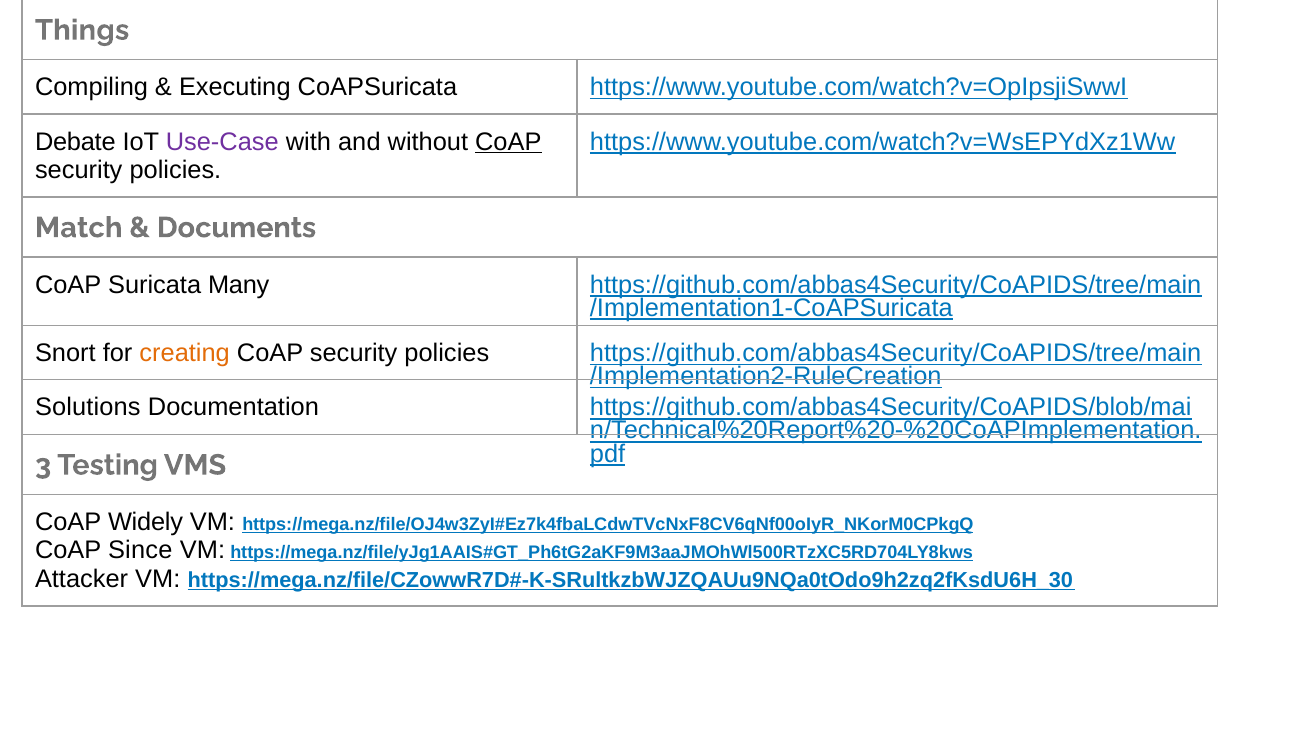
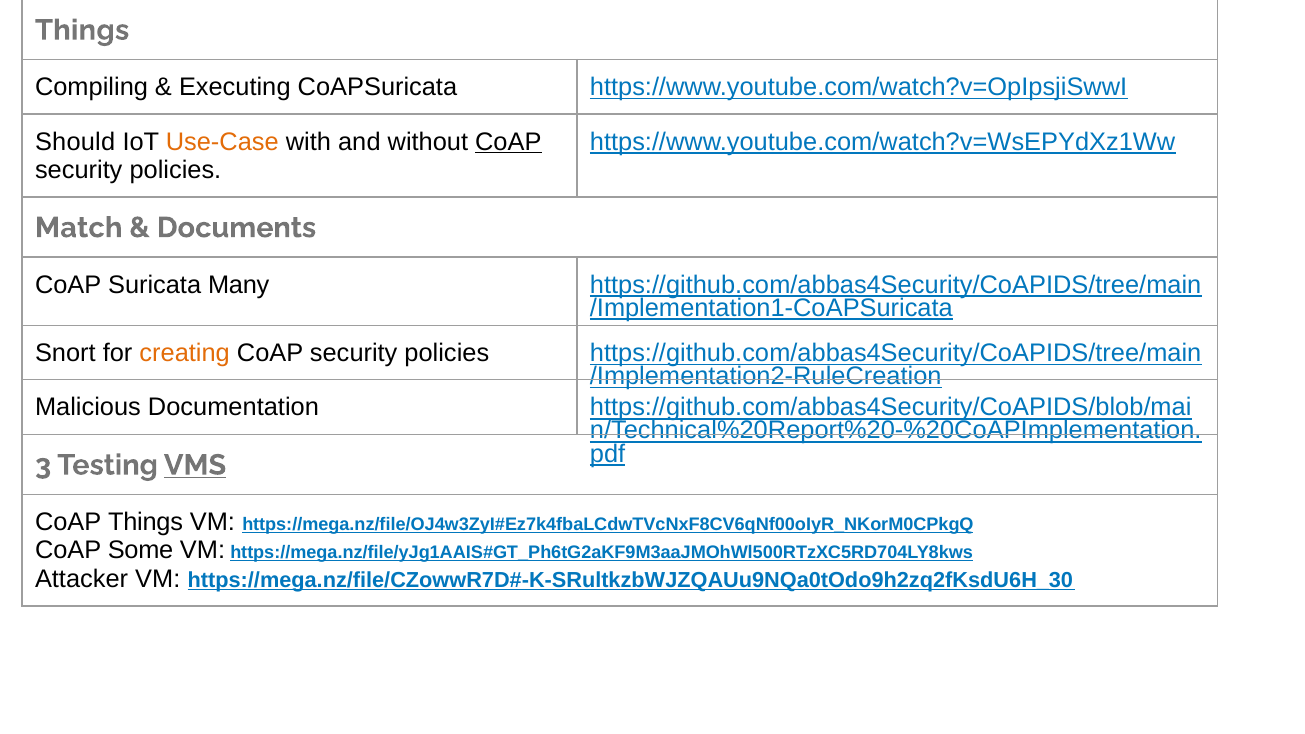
Debate: Debate -> Should
Use-Case colour: purple -> orange
Solutions: Solutions -> Malicious
VMS underline: none -> present
CoAP Widely: Widely -> Things
Since: Since -> Some
